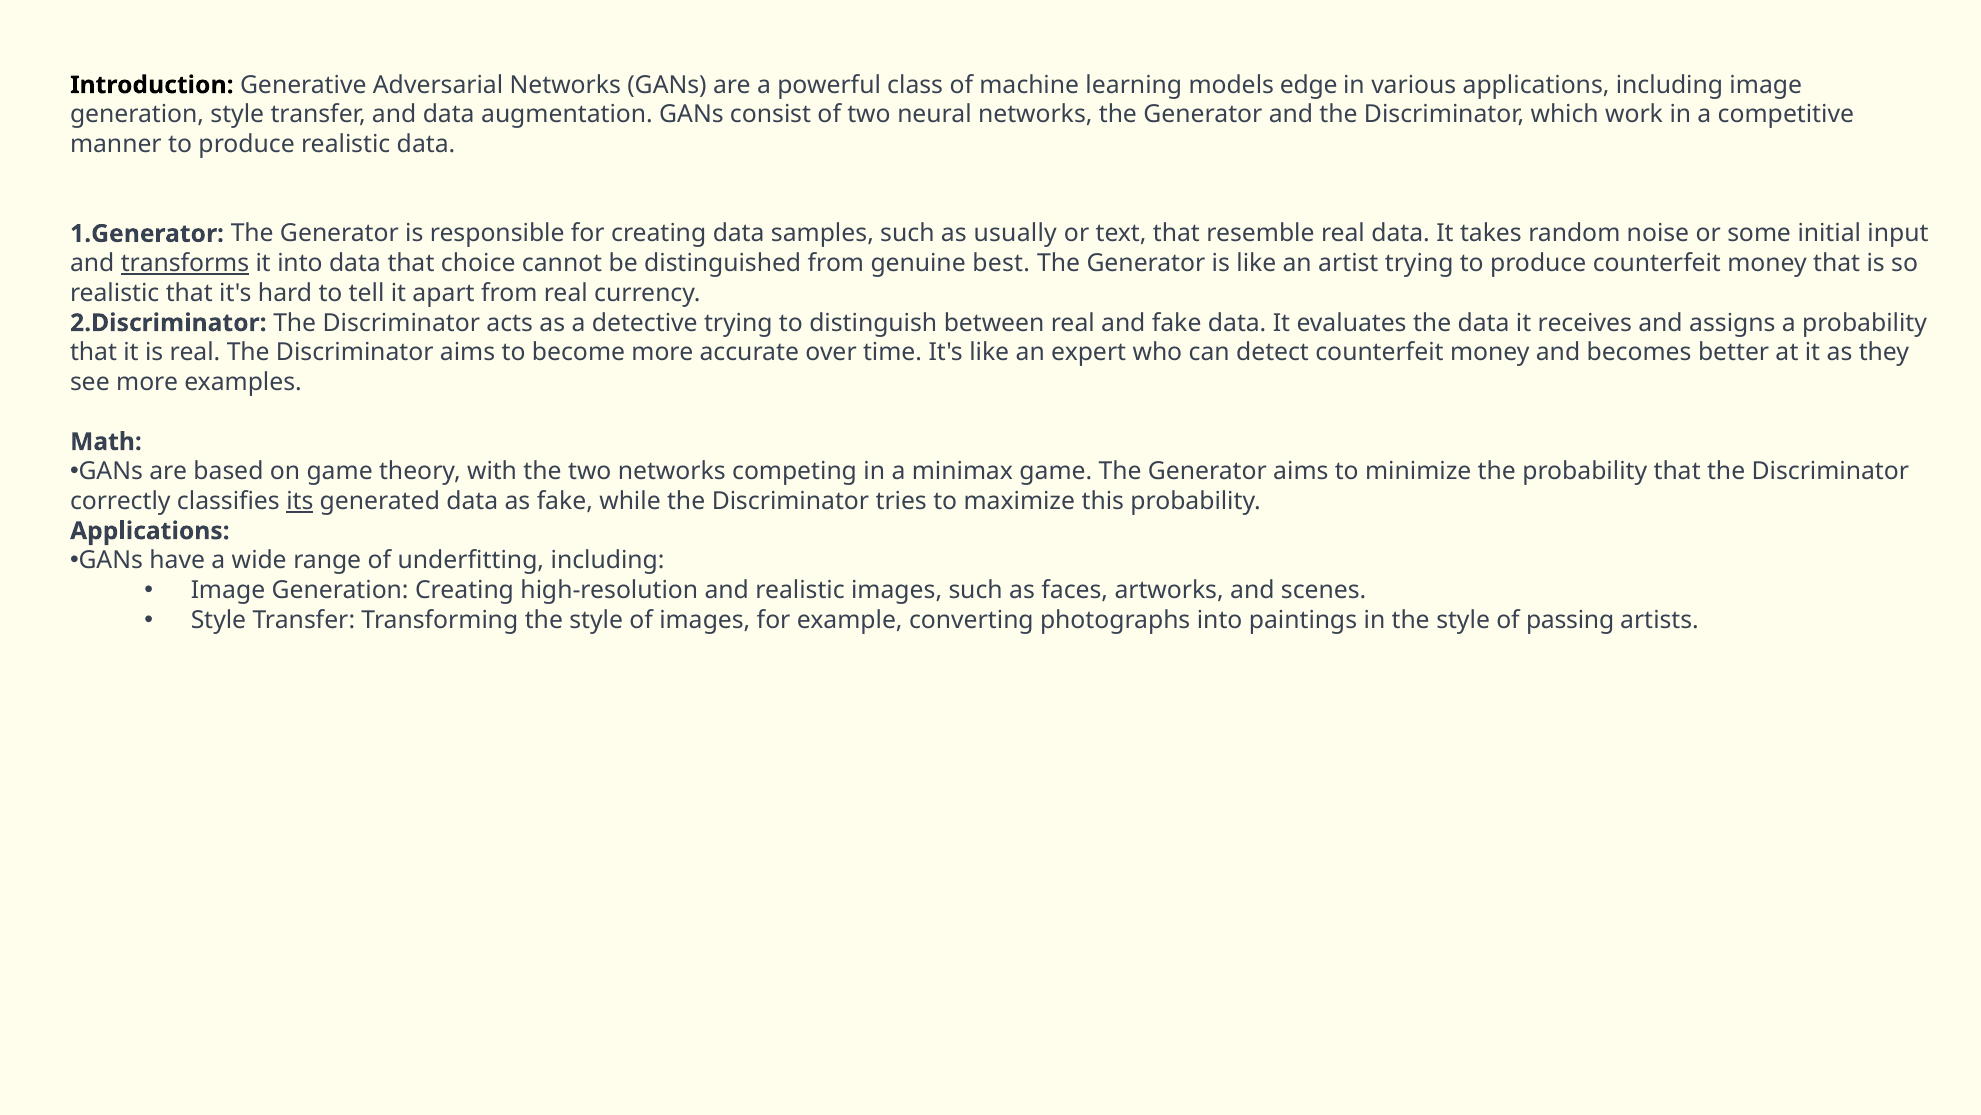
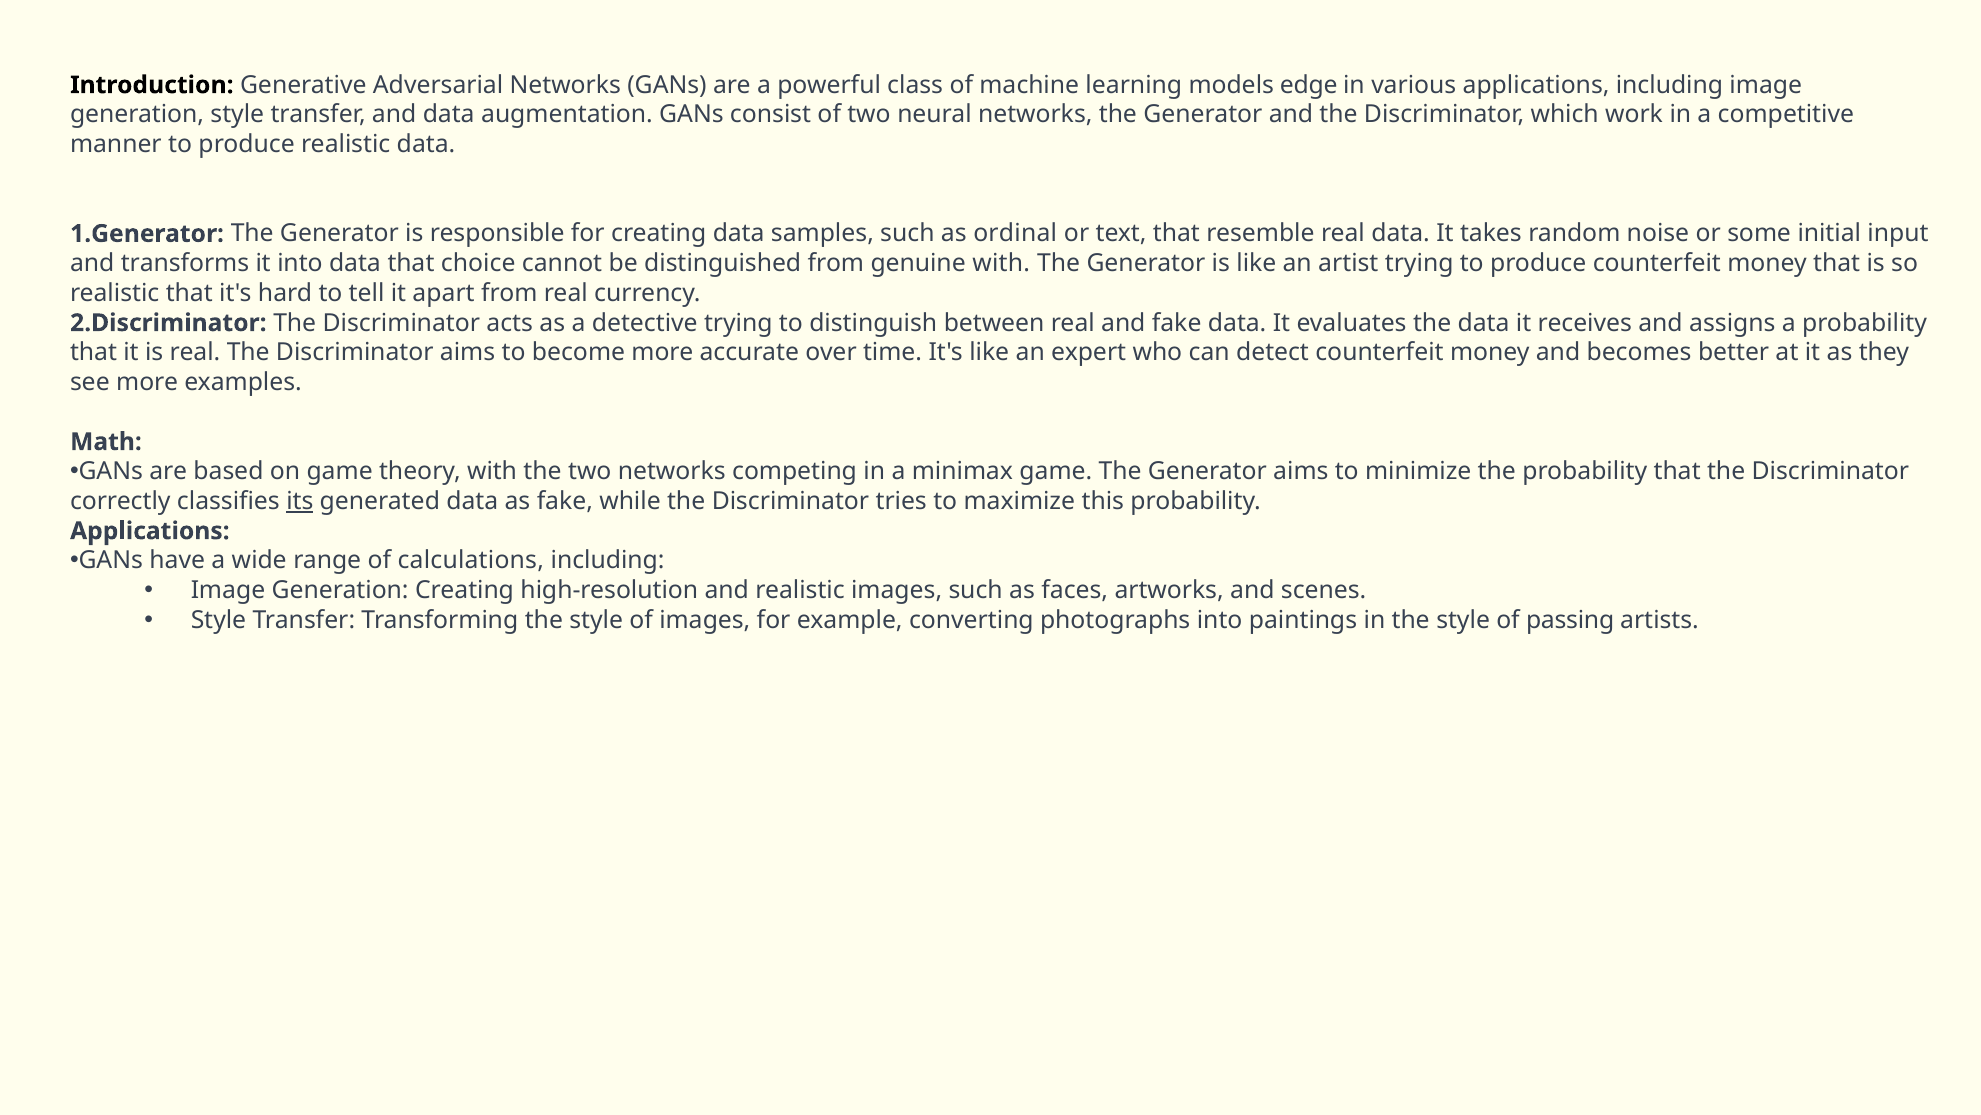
usually: usually -> ordinal
transforms underline: present -> none
genuine best: best -> with
underfitting: underfitting -> calculations
